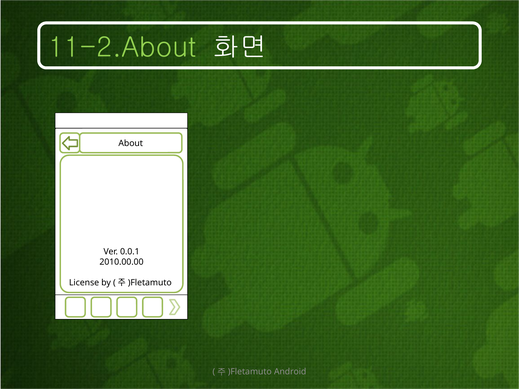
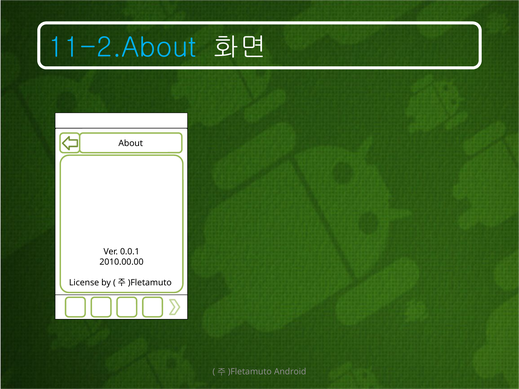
11-2.About colour: light green -> light blue
